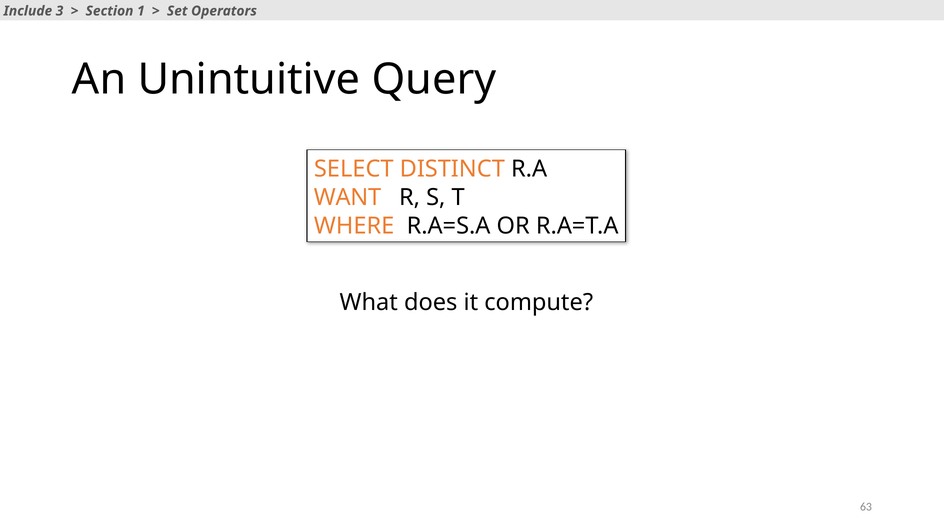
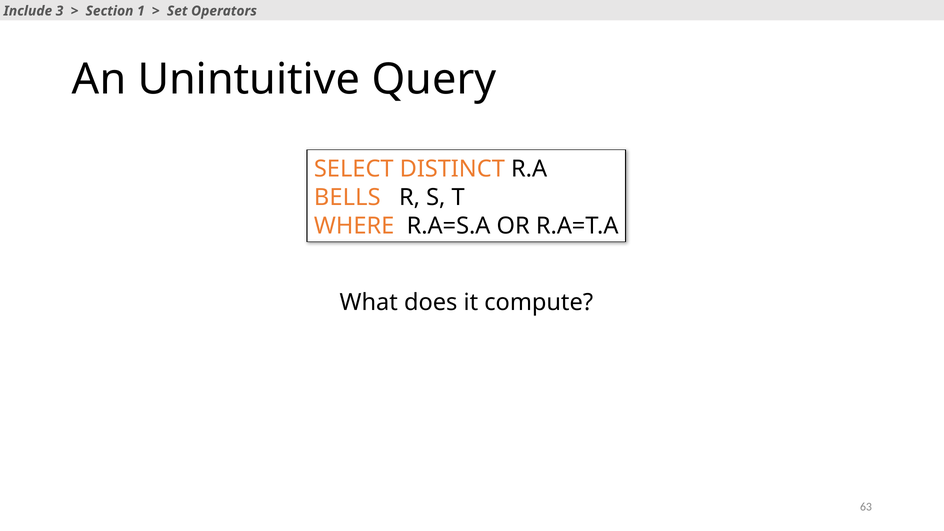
WANT: WANT -> BELLS
